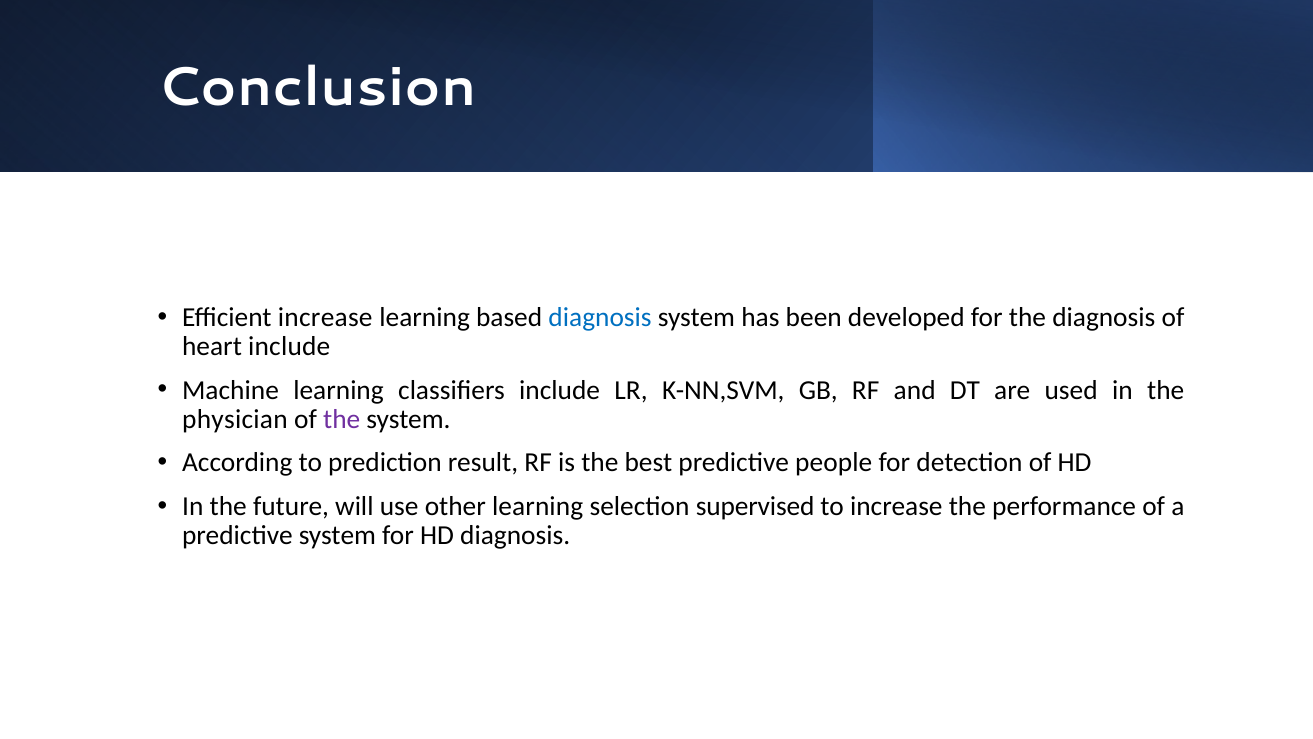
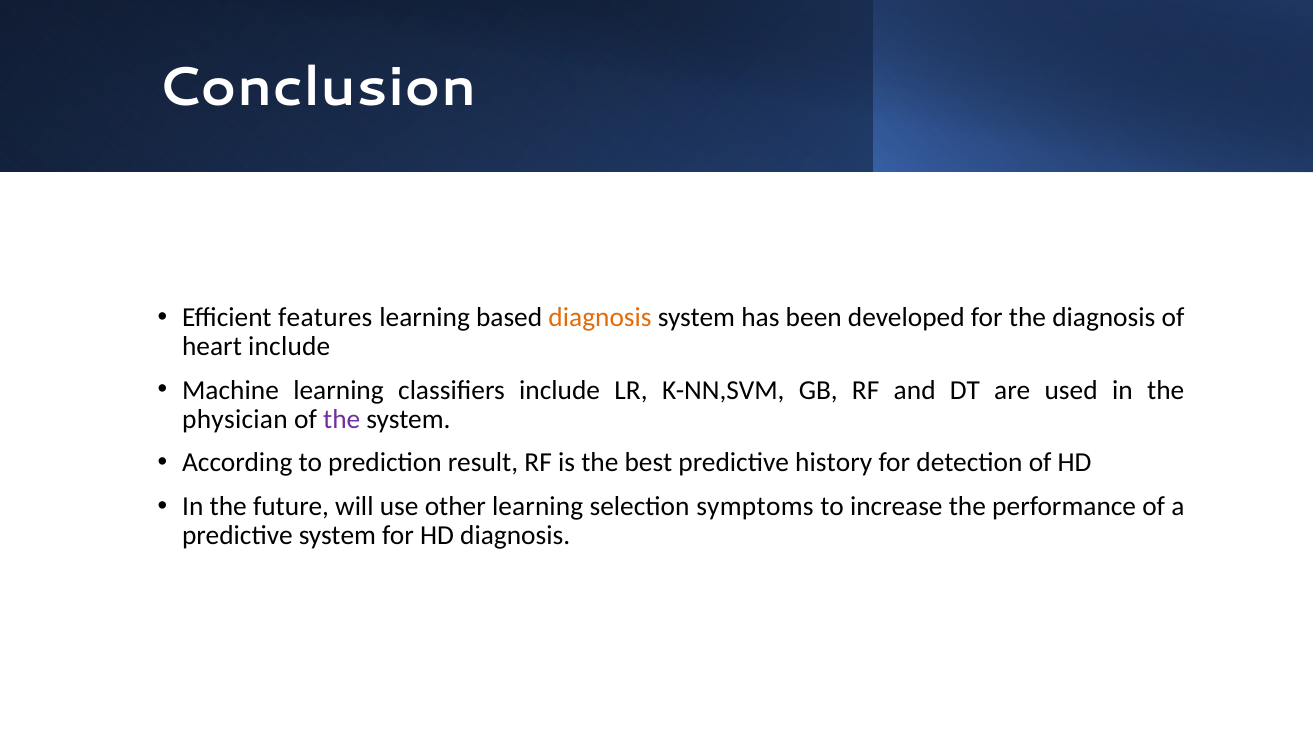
Efficient increase: increase -> features
diagnosis at (600, 317) colour: blue -> orange
people: people -> history
supervised: supervised -> symptoms
